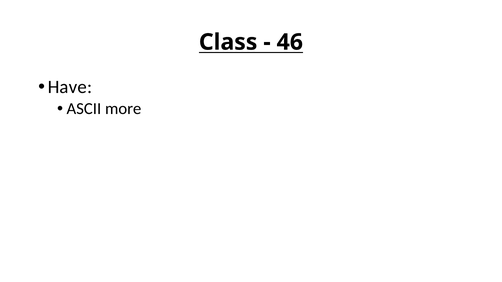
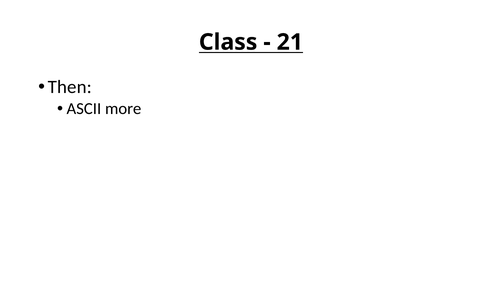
46: 46 -> 21
Have: Have -> Then
